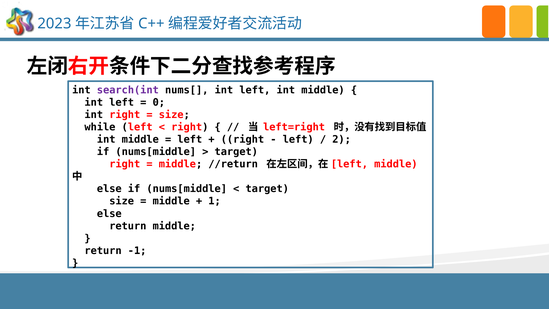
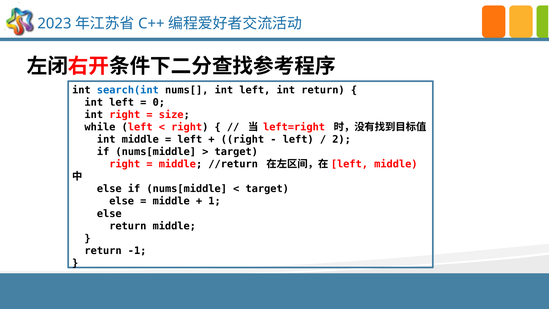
search(int colour: purple -> blue
middle at (323, 90): middle -> return
size at (122, 201): size -> else
